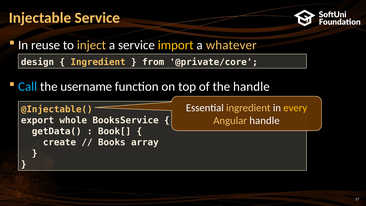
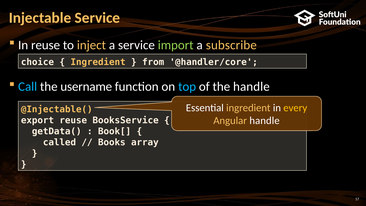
import colour: yellow -> light green
whatever: whatever -> subscribe
design: design -> choice
@private/core: @private/core -> @handler/core
top colour: white -> light blue
export whole: whole -> reuse
create: create -> called
